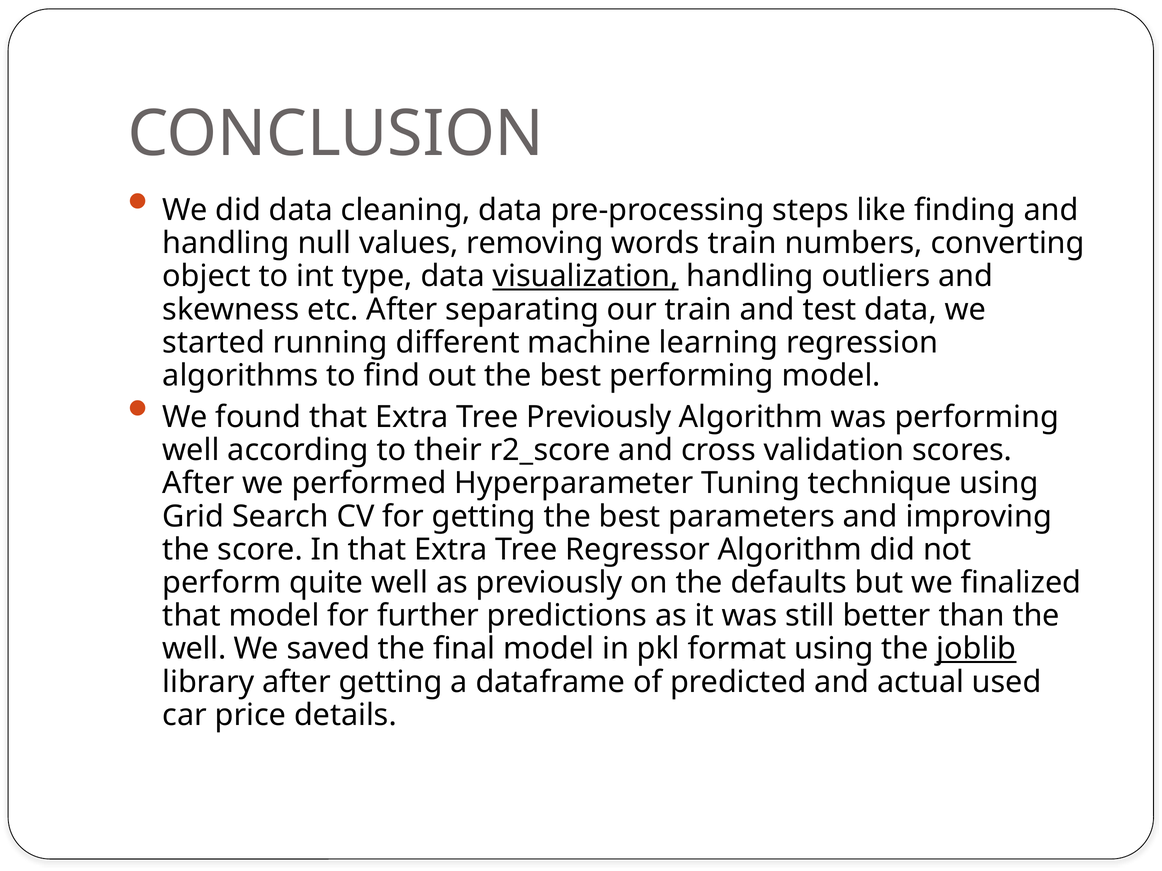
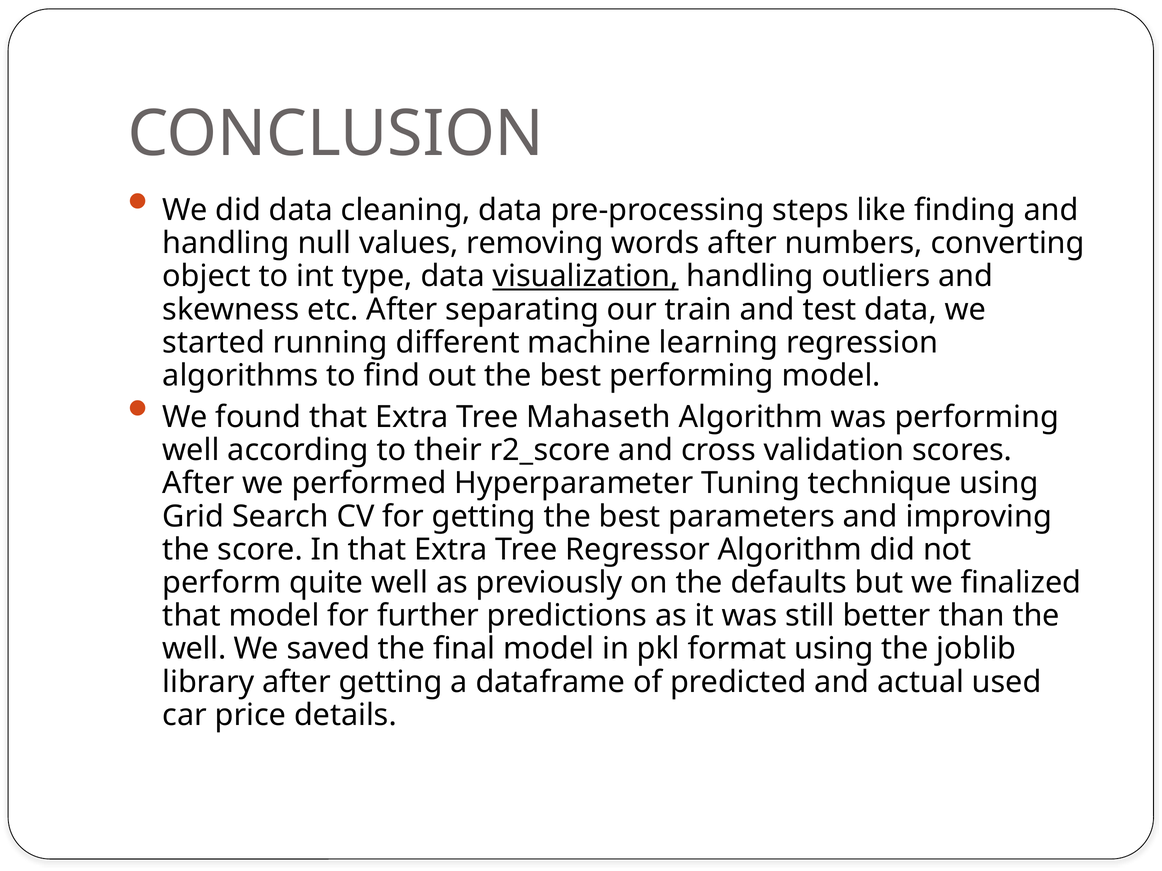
words train: train -> after
Tree Previously: Previously -> Mahaseth
joblib underline: present -> none
